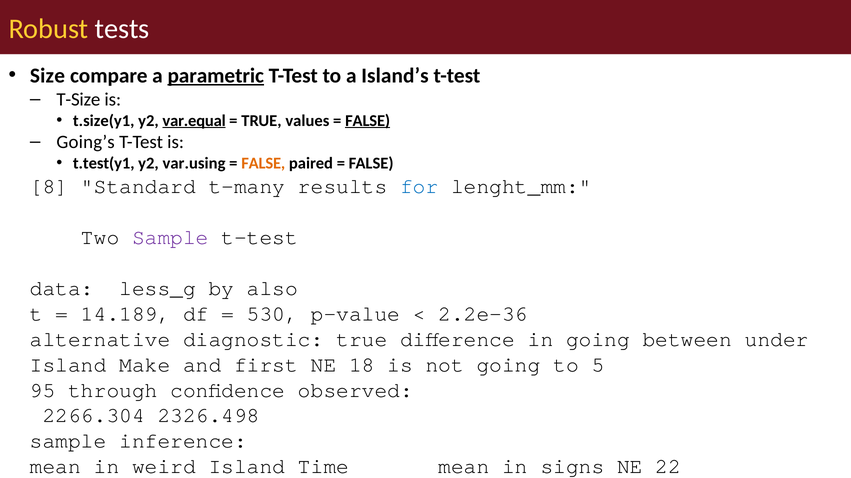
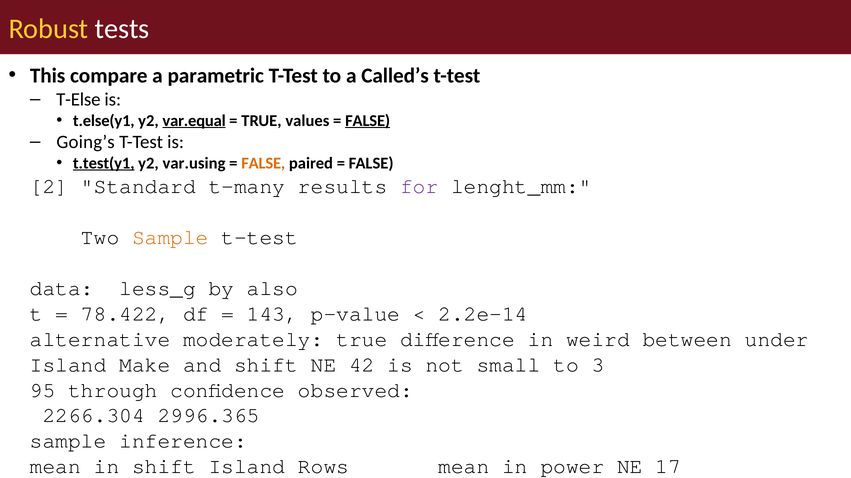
Size: Size -> This
parametric underline: present -> none
Island’s: Island’s -> Called’s
T-Size: T-Size -> T-Else
t.size(y1: t.size(y1 -> t.else(y1
t.test(y1 underline: none -> present
8: 8 -> 2
for at (419, 186) colour: blue -> purple
Sample at (170, 237) colour: purple -> orange
14.189: 14.189 -> 78.422
530: 530 -> 143
2.2e-36: 2.2e-36 -> 2.2e-14
diagnostic: diagnostic -> moderately
in going: going -> weird
and first: first -> shift
18: 18 -> 42
not going: going -> small
5: 5 -> 3
2326.498: 2326.498 -> 2996.365
in weird: weird -> shift
Time: Time -> Rows
signs: signs -> power
22: 22 -> 17
